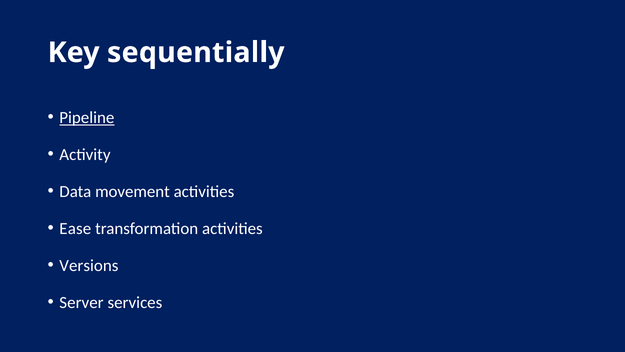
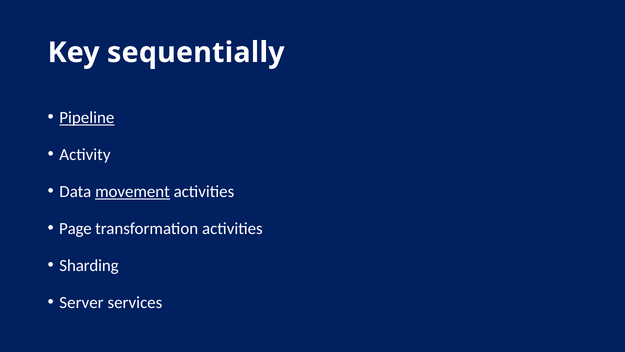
movement underline: none -> present
Ease: Ease -> Page
Versions: Versions -> Sharding
